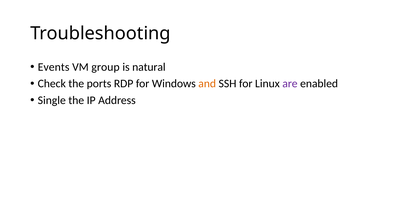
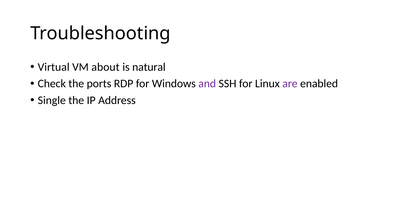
Events: Events -> Virtual
group: group -> about
and colour: orange -> purple
